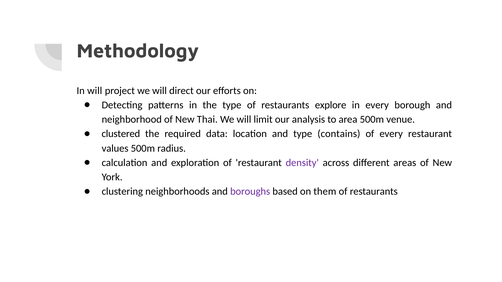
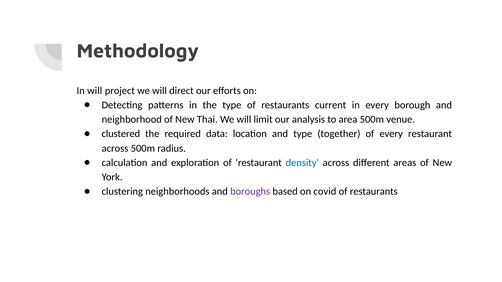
explore: explore -> current
contains: contains -> together
values at (115, 148): values -> across
density colour: purple -> blue
them: them -> covid
